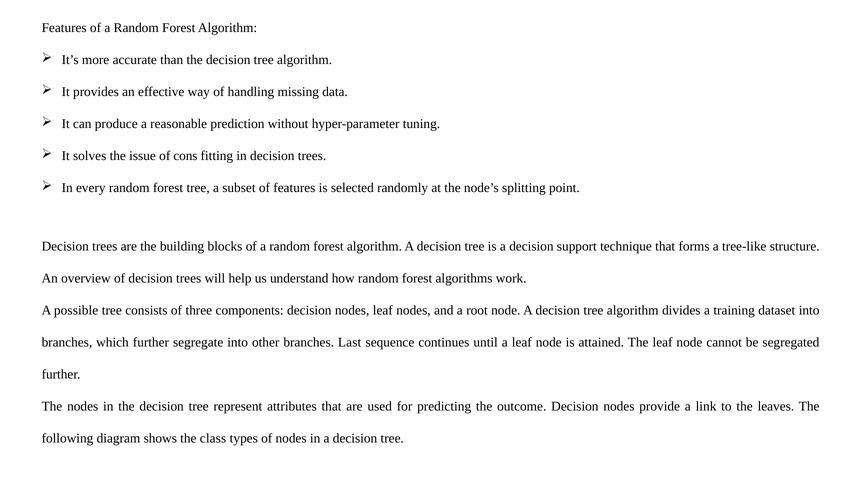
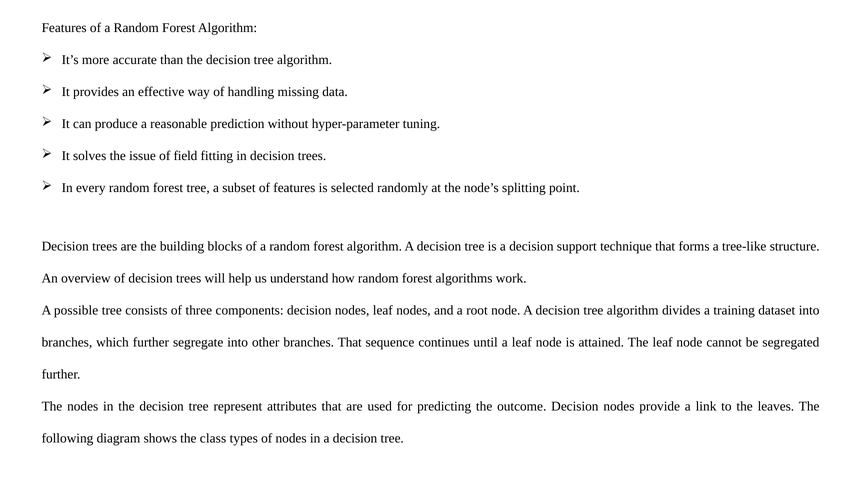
cons: cons -> field
branches Last: Last -> That
